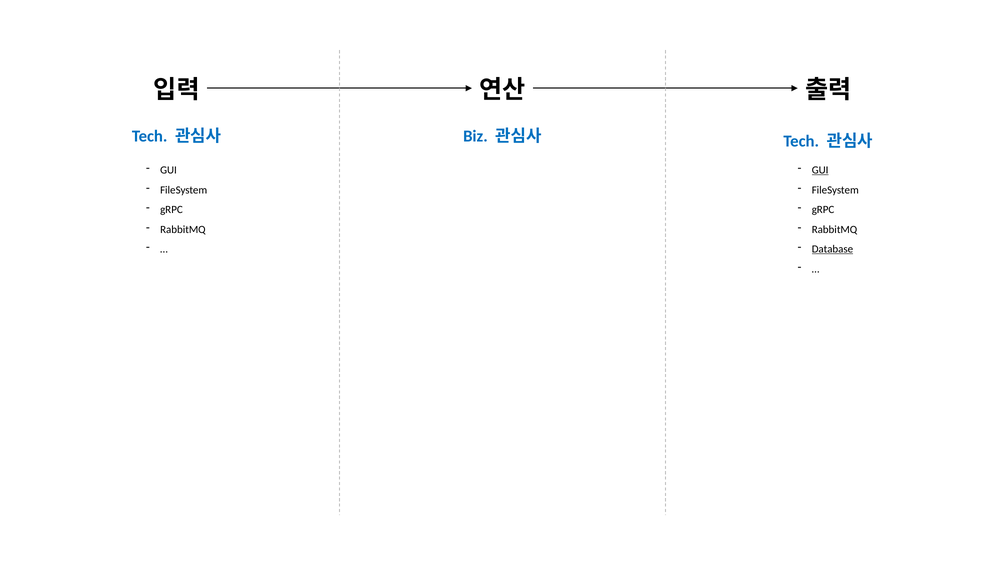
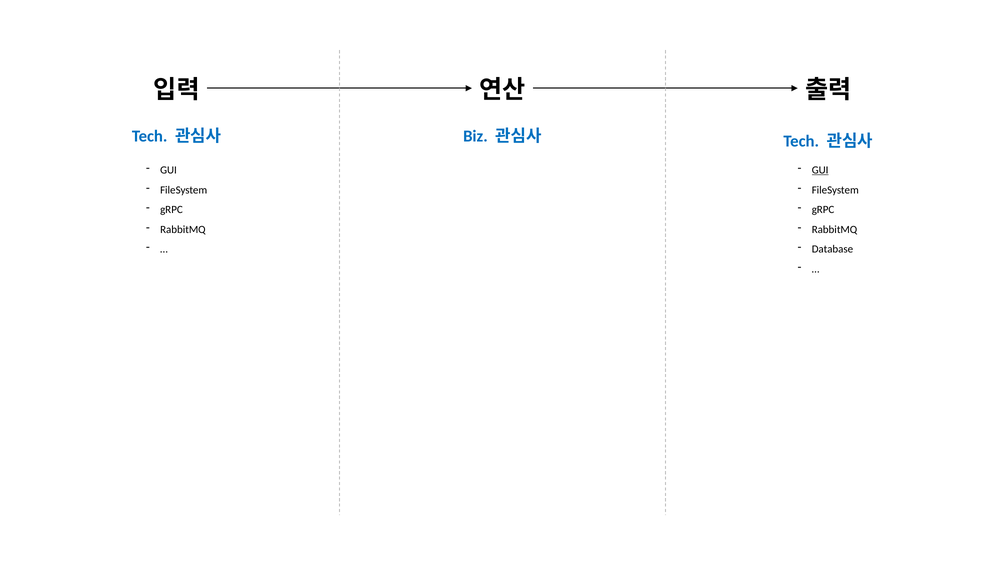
Database underline: present -> none
